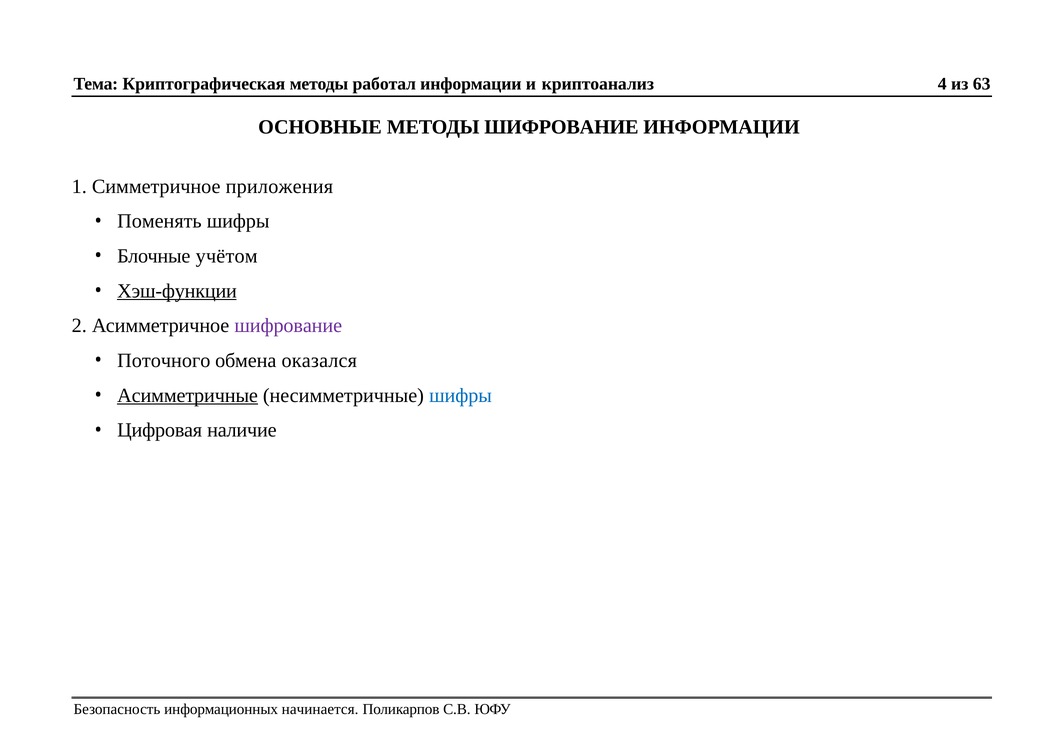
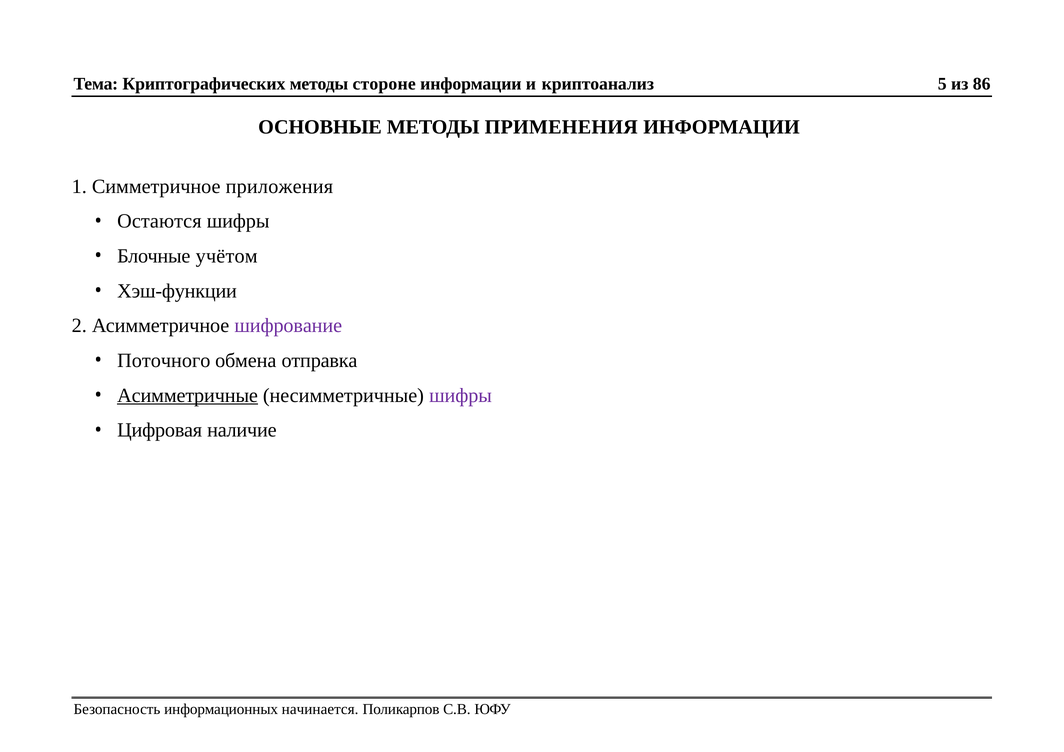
Криптографическая: Криптографическая -> Криптографических
работал: работал -> стороне
4: 4 -> 5
63: 63 -> 86
МЕТОДЫ ШИФРОВАНИЕ: ШИФРОВАНИЕ -> ПРИМЕНЕНИЯ
Поменять: Поменять -> Остаются
Хэш-функции underline: present -> none
оказался: оказался -> отправка
шифры at (461, 396) colour: blue -> purple
